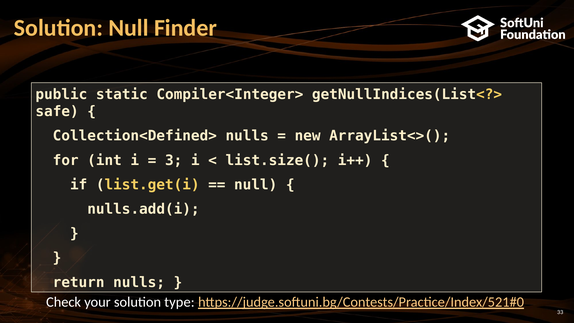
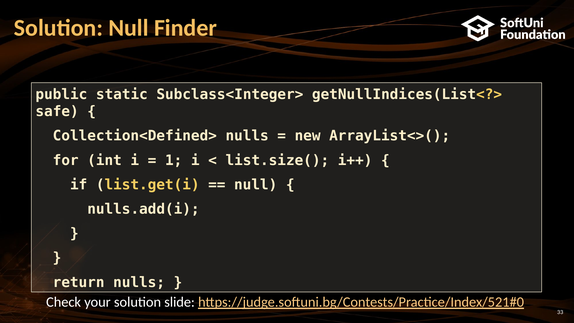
Compiler<Integer>: Compiler<Integer> -> Subclass<Integer>
3: 3 -> 1
type: type -> slide
